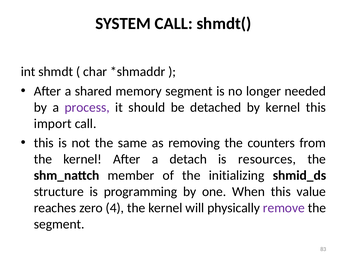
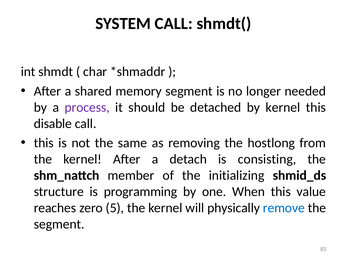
import: import -> disable
counters: counters -> hostlong
resources: resources -> consisting
4: 4 -> 5
remove colour: purple -> blue
